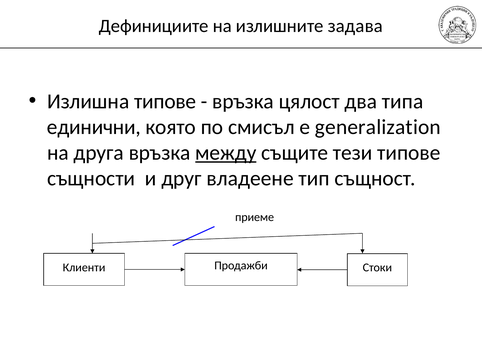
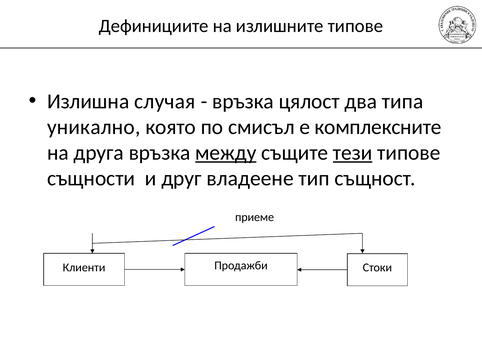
излишните задава: задава -> типове
Излишна типове: типове -> случая
единични: единични -> уникално
generalization: generalization -> комплексните
тези underline: none -> present
